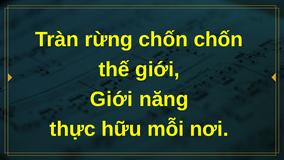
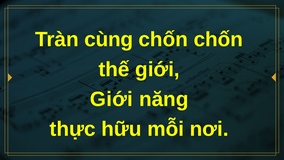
rừng: rừng -> cùng
